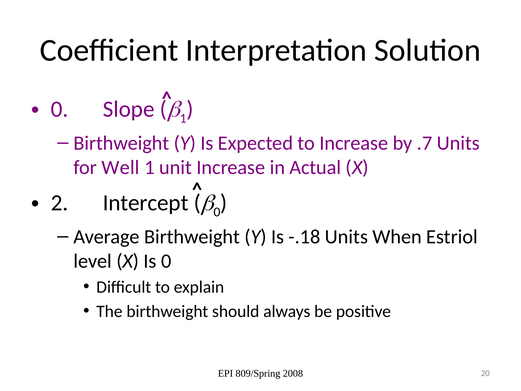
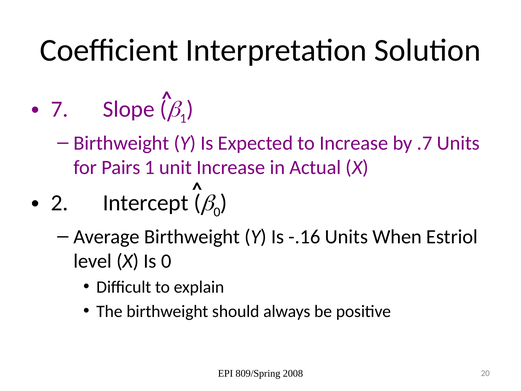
0 at (60, 109): 0 -> 7
Well: Well -> Pairs
-.18: -.18 -> -.16
